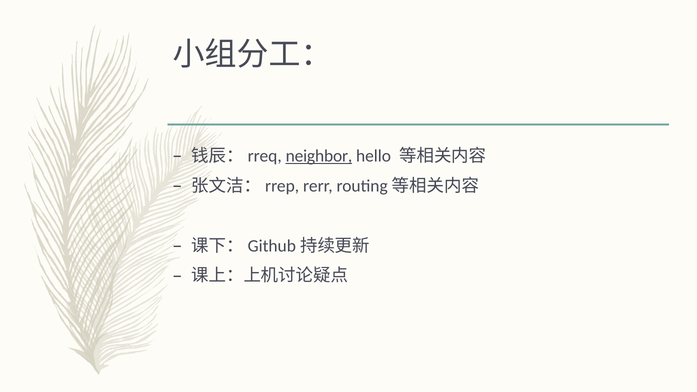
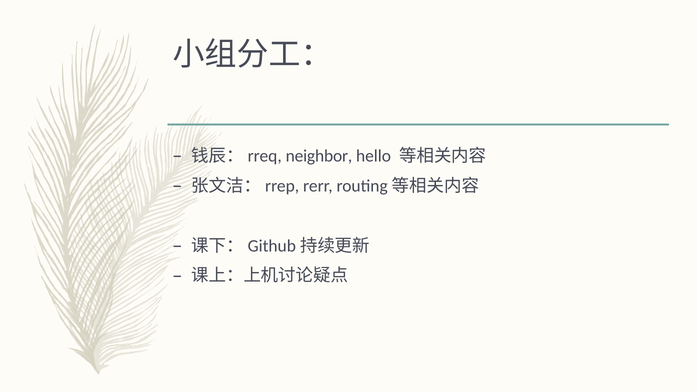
neighbor underline: present -> none
